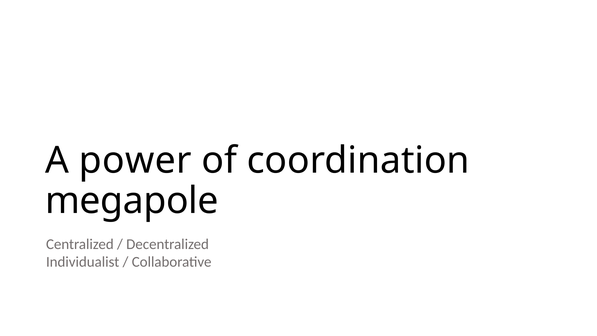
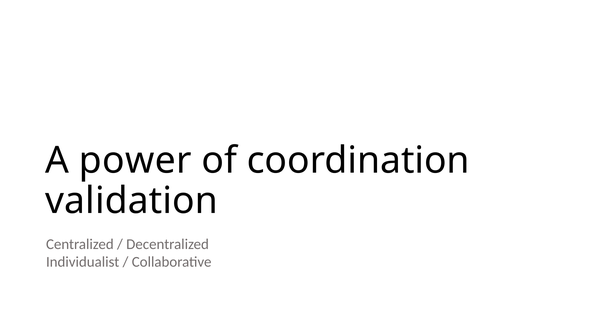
megapole: megapole -> validation
